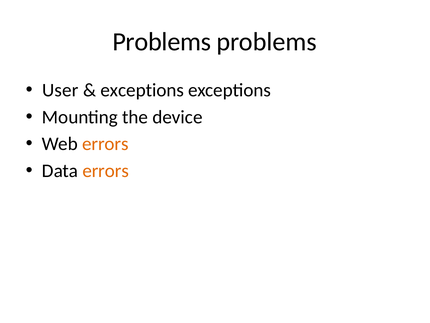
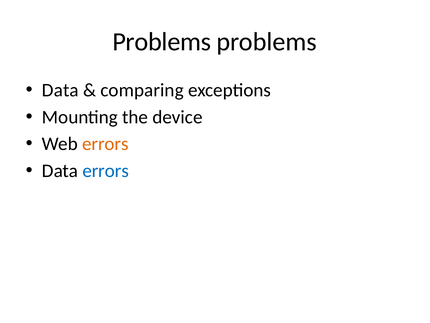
User at (60, 90): User -> Data
exceptions at (142, 90): exceptions -> comparing
errors at (106, 171) colour: orange -> blue
